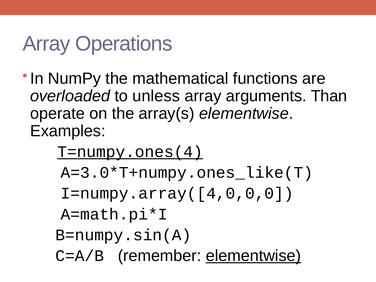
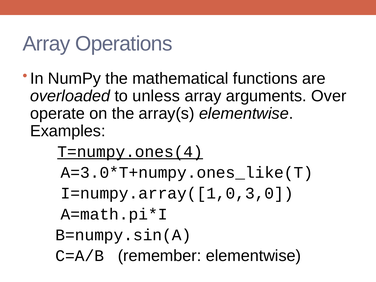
Than: Than -> Over
I=numpy.array([4,0,0,0: I=numpy.array([4,0,0,0 -> I=numpy.array([1,0,3,0
elementwise at (253, 256) underline: present -> none
